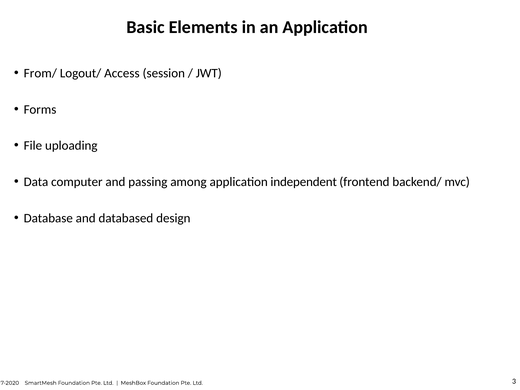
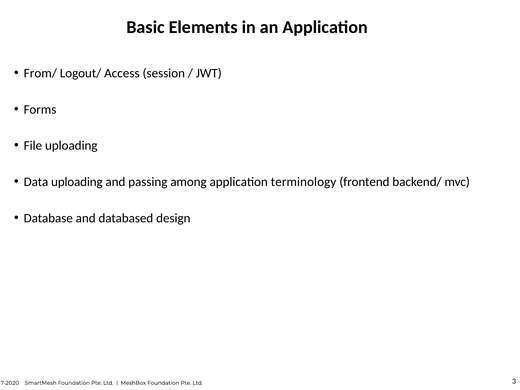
Data computer: computer -> uploading
independent: independent -> terminology
